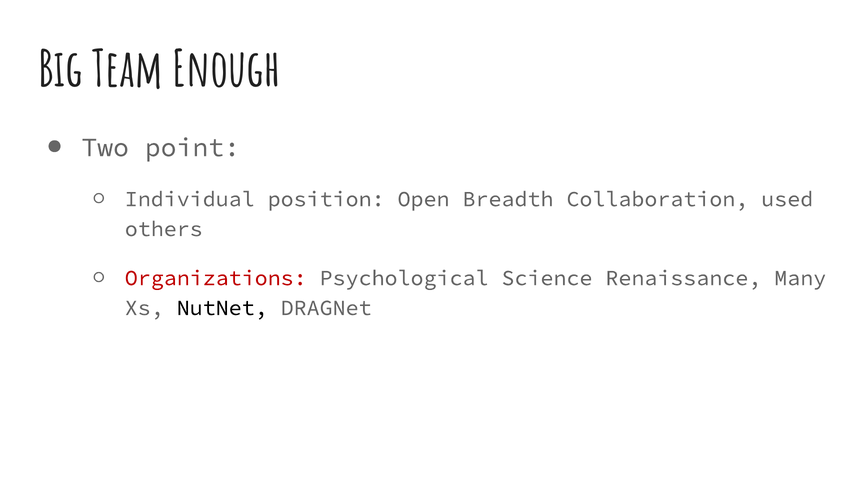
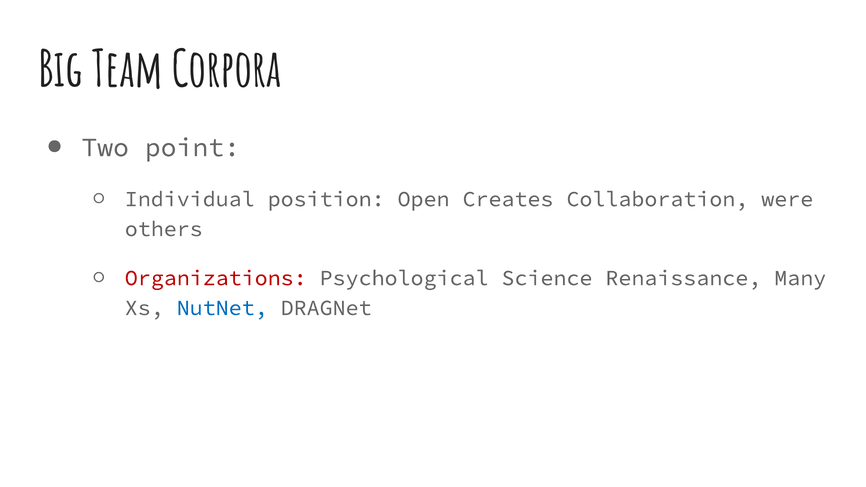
Enough: Enough -> Corpora
Breadth: Breadth -> Creates
used: used -> were
NutNet colour: black -> blue
